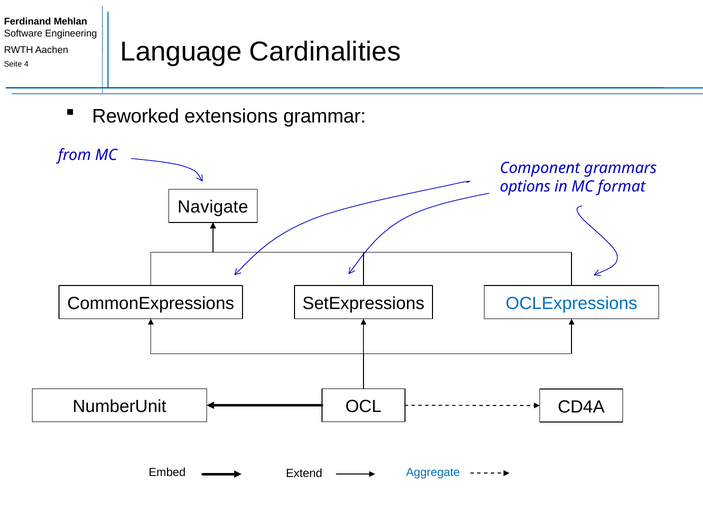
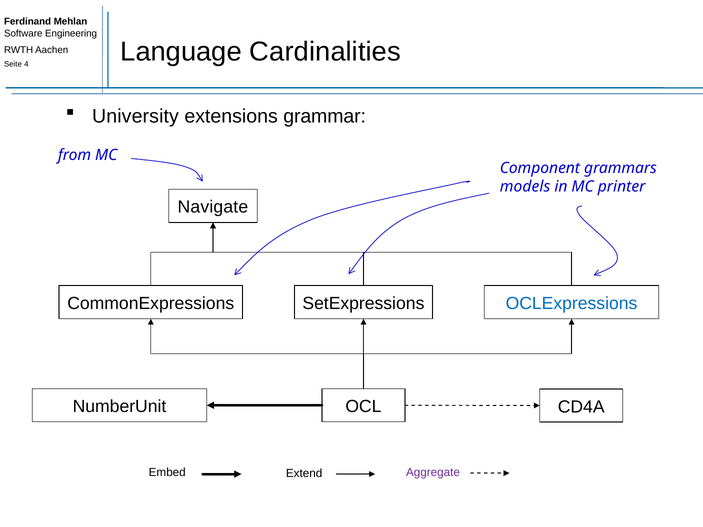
Reworked: Reworked -> University
options: options -> models
format: format -> printer
Aggregate colour: blue -> purple
